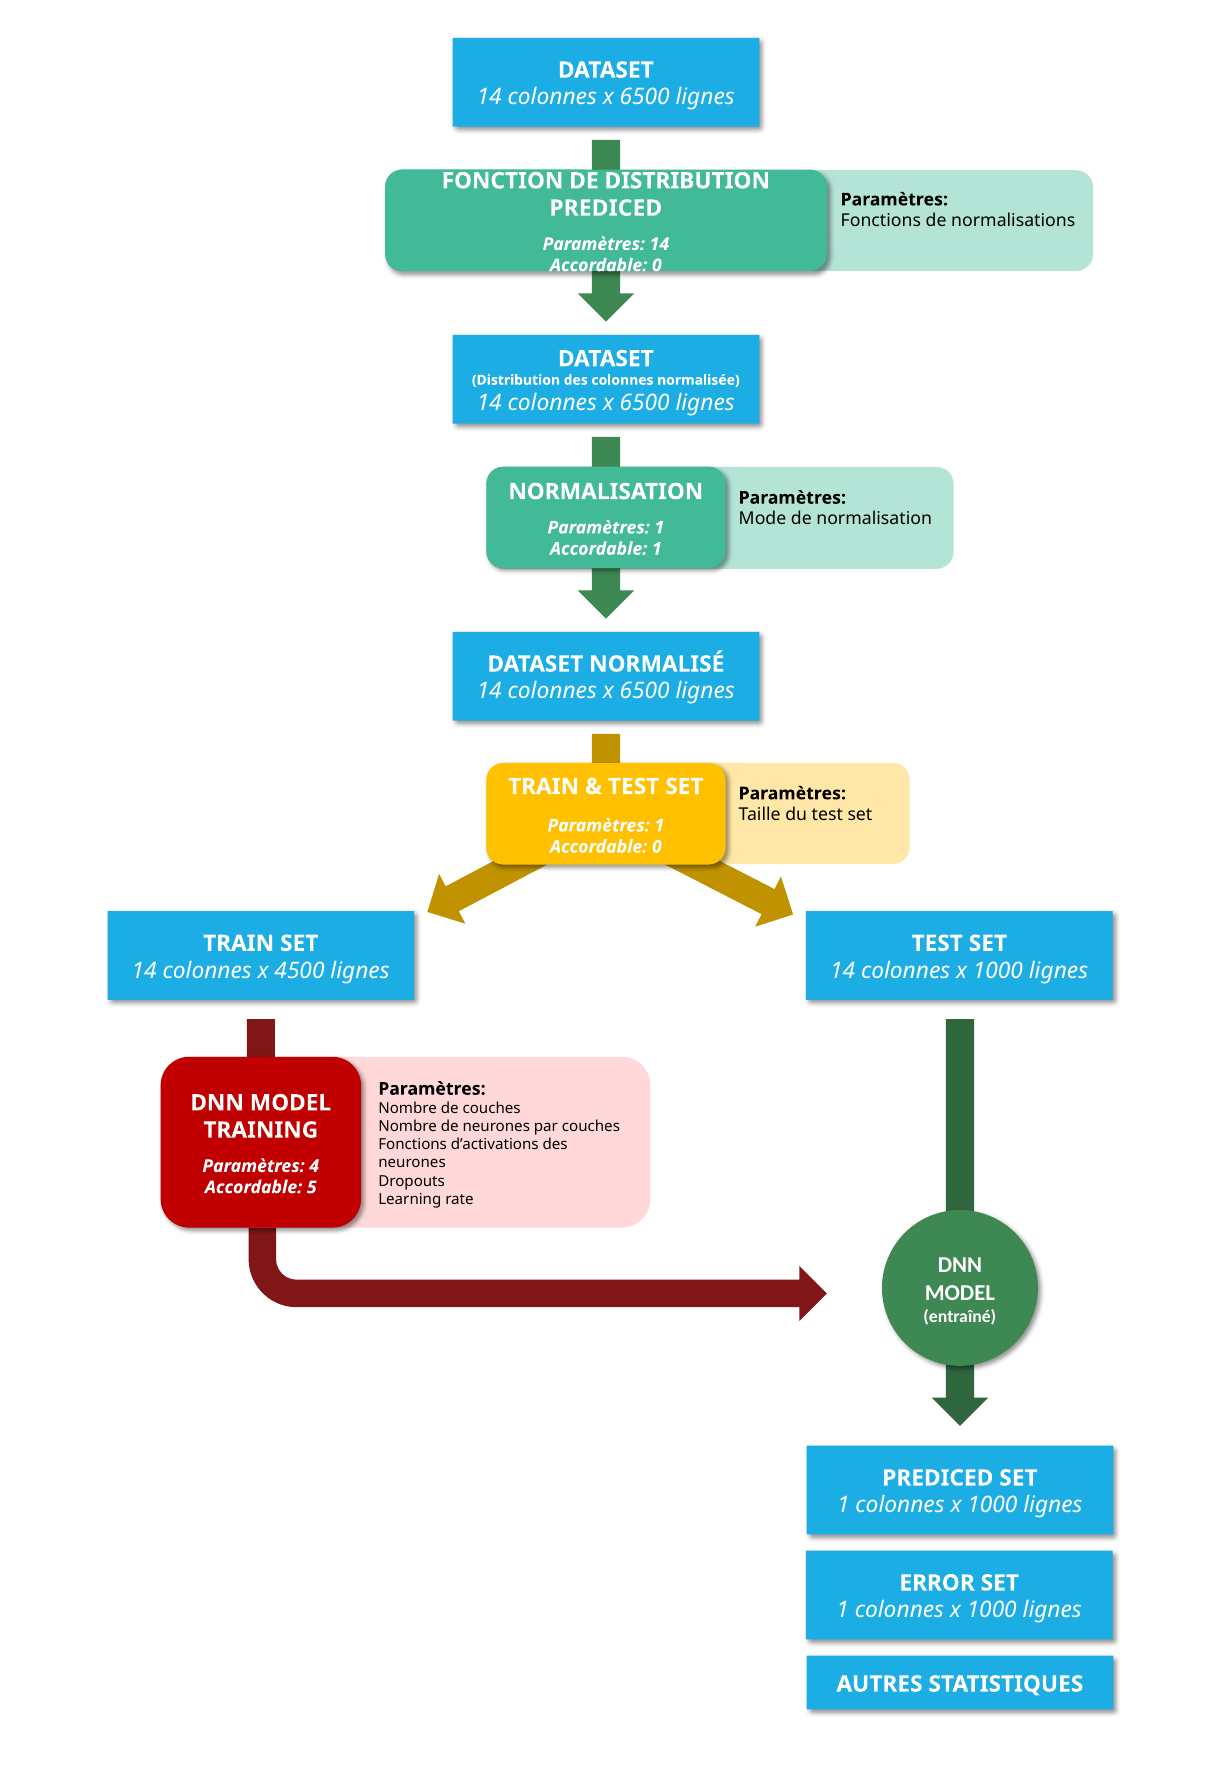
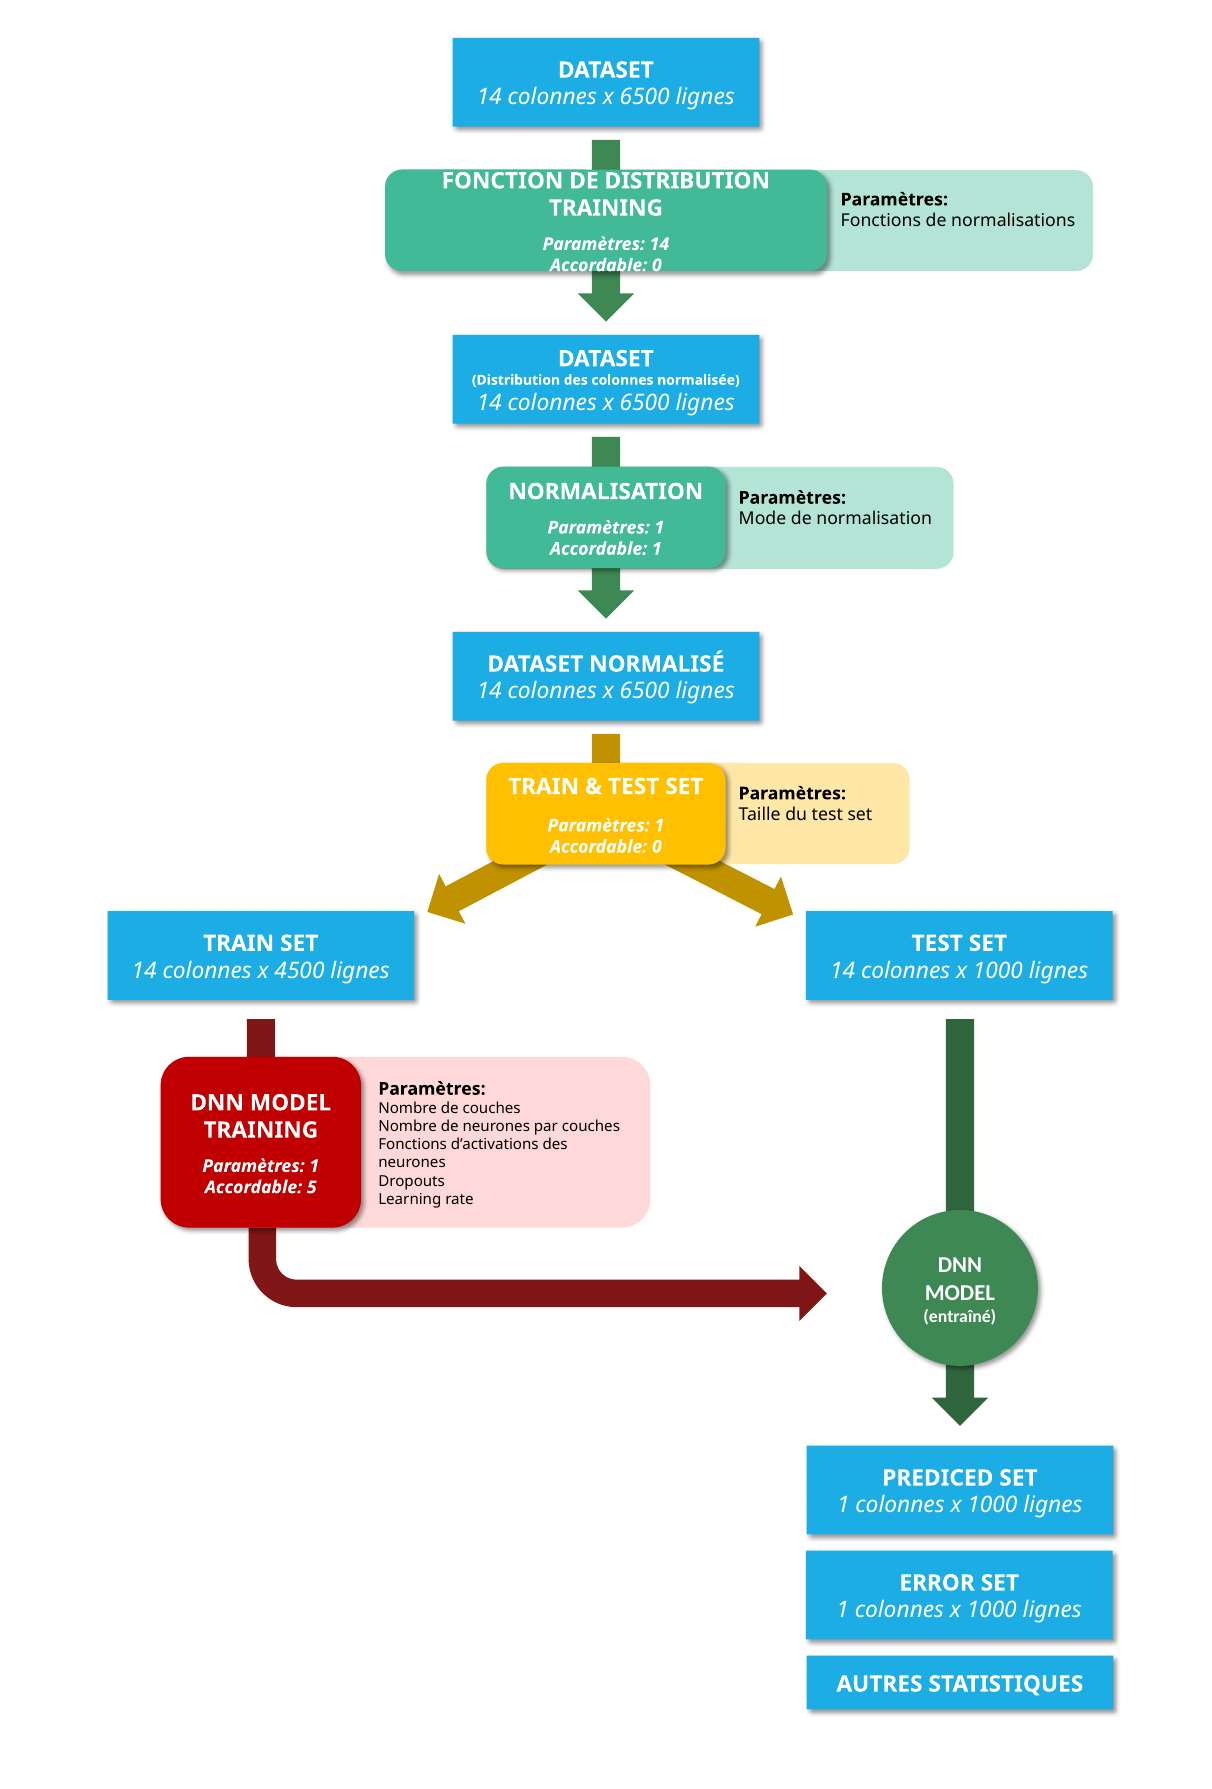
PREDICED at (606, 208): PREDICED -> TRAINING
4 at (314, 1166): 4 -> 1
